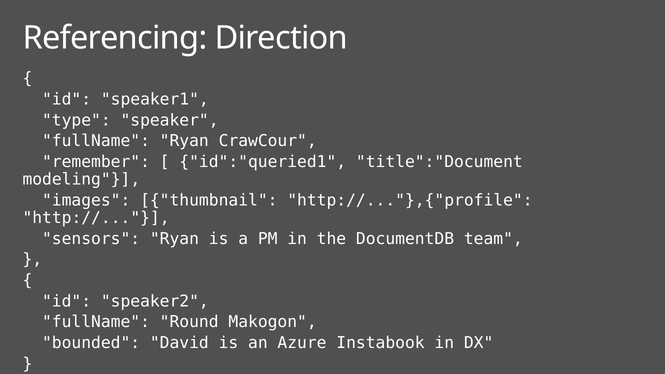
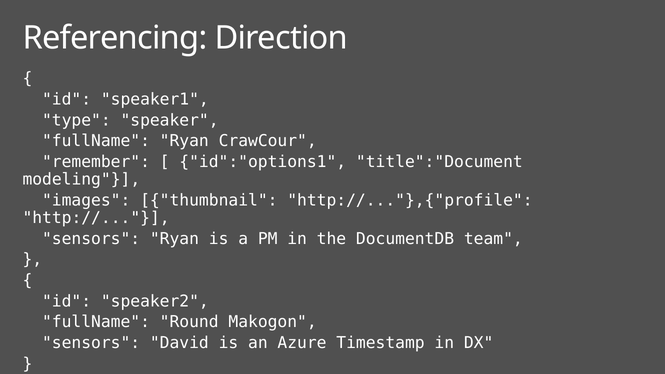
id":"queried1: id":"queried1 -> id":"options1
bounded at (91, 343): bounded -> sensors
Instabook: Instabook -> Timestamp
